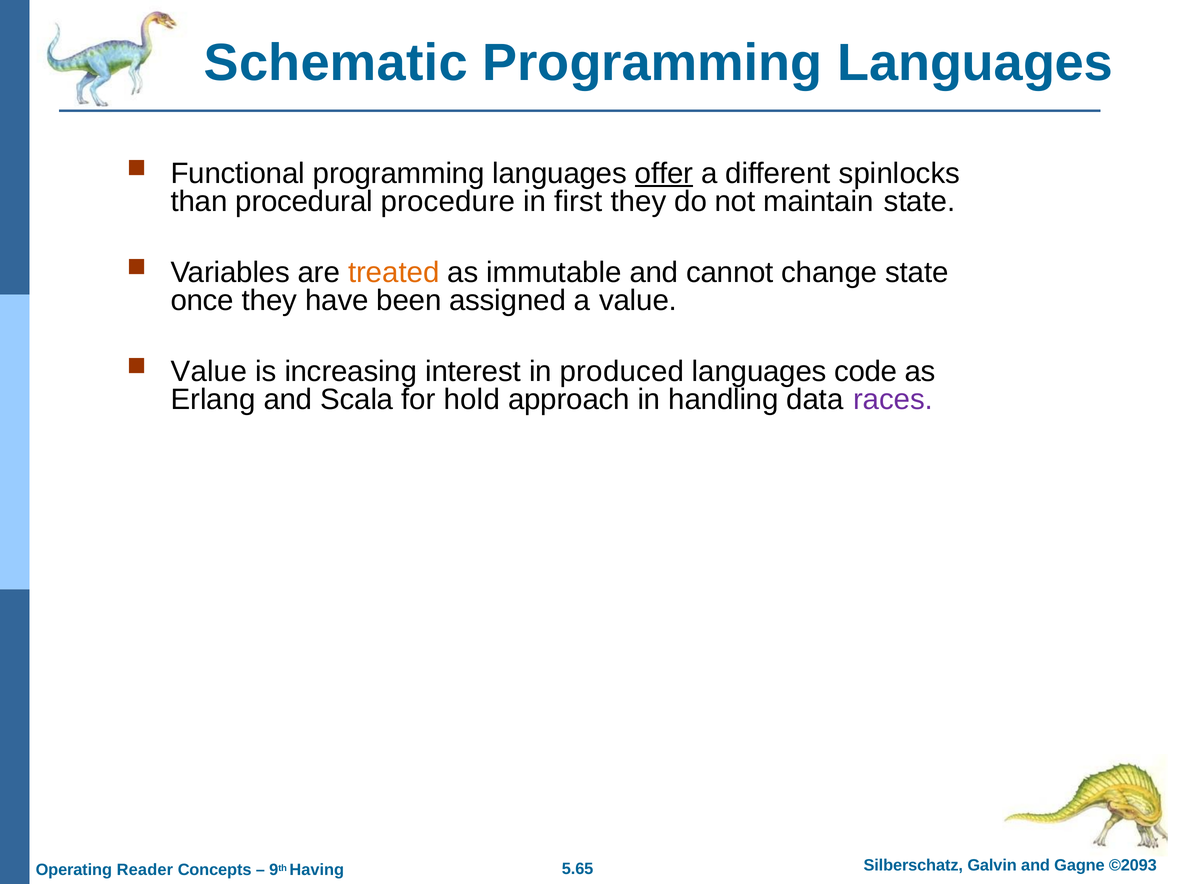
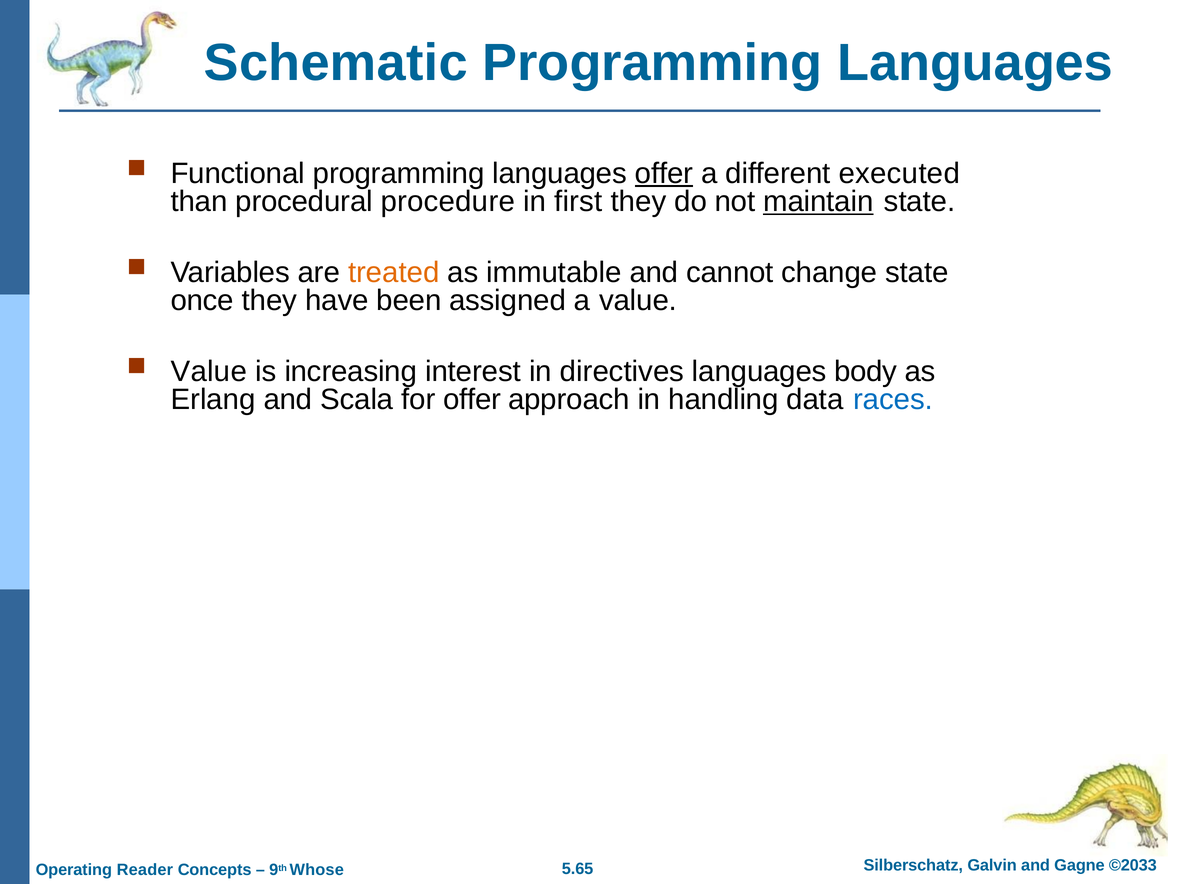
spinlocks: spinlocks -> executed
maintain underline: none -> present
produced: produced -> directives
code: code -> body
for hold: hold -> offer
races colour: purple -> blue
©2093: ©2093 -> ©2033
Having: Having -> Whose
